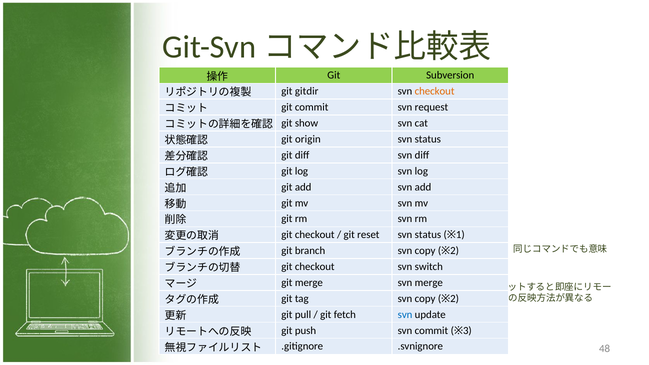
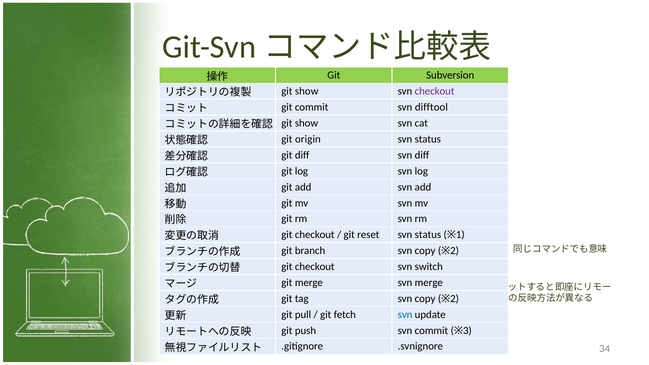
gitdir at (307, 91): gitdir -> show
checkout at (435, 91) colour: orange -> purple
request: request -> difftool
48: 48 -> 34
